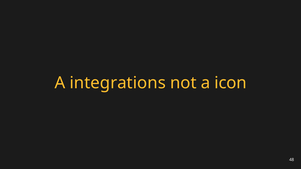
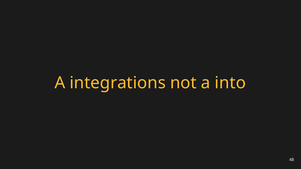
icon: icon -> into
